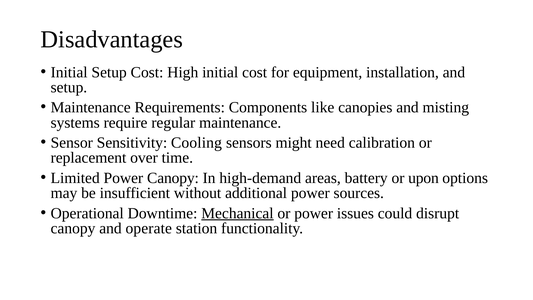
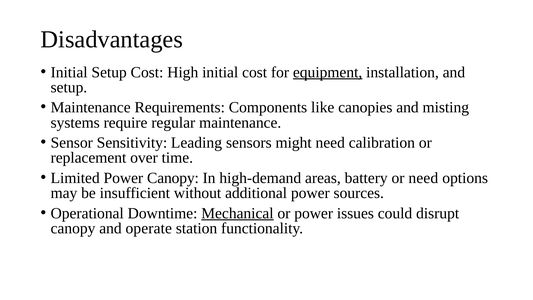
equipment underline: none -> present
Cooling: Cooling -> Leading
or upon: upon -> need
